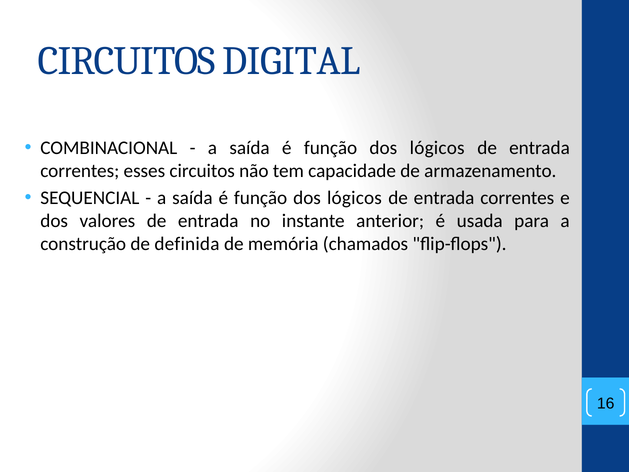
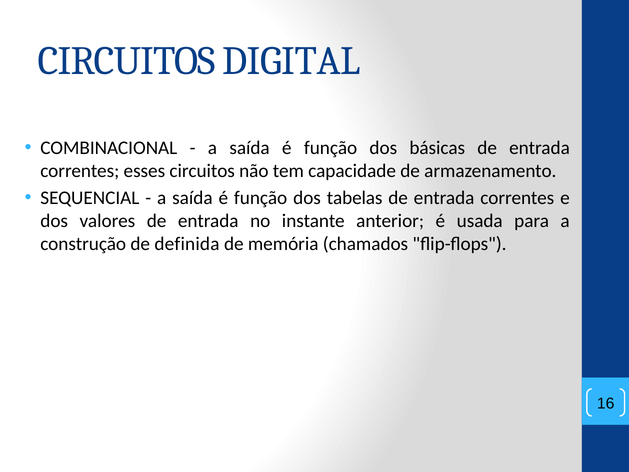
lógicos at (437, 148): lógicos -> básicas
lógicos at (354, 198): lógicos -> tabelas
